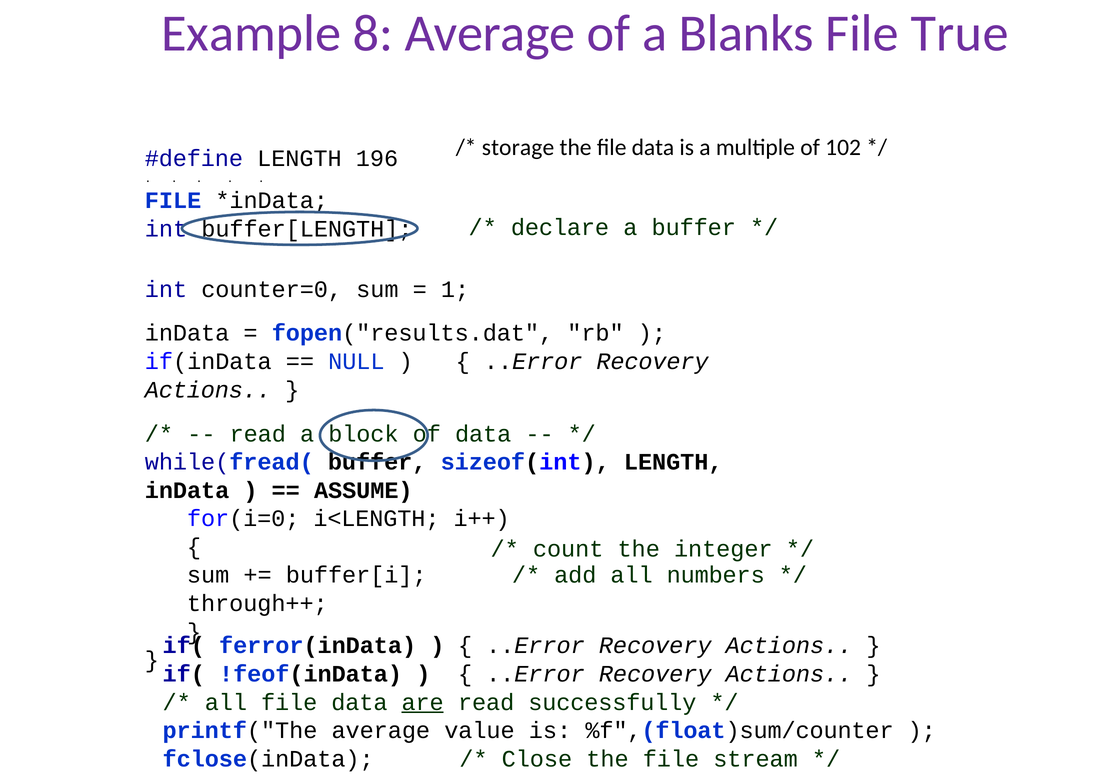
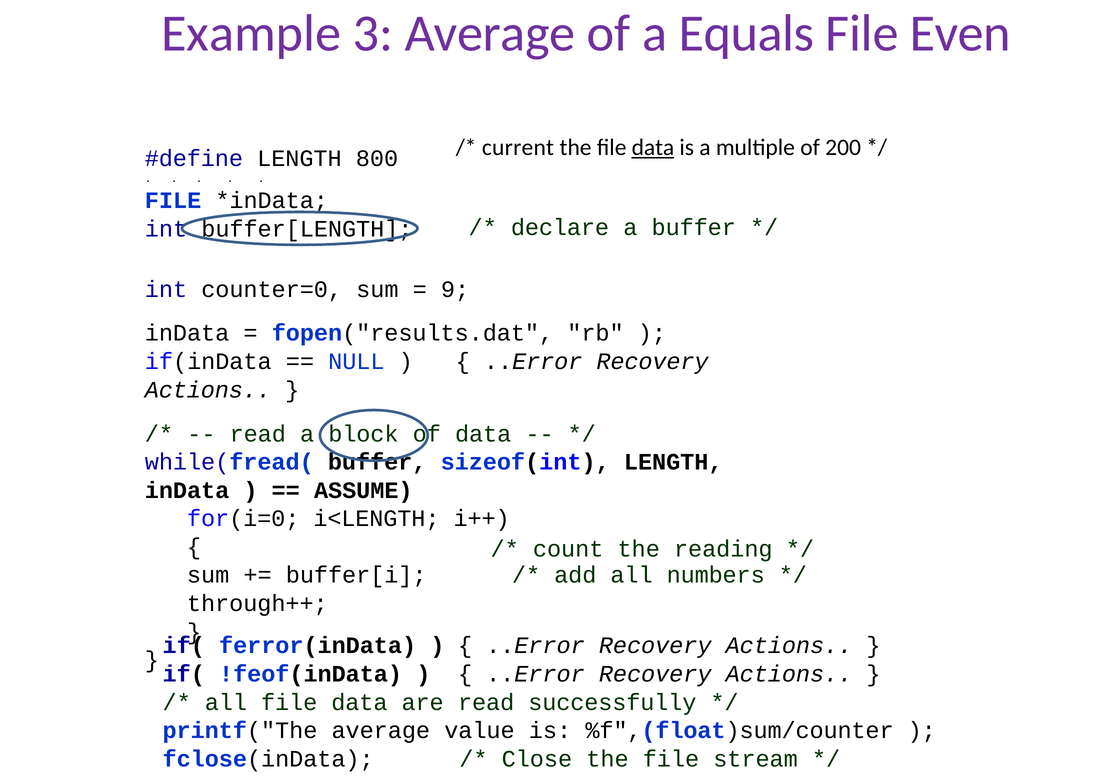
8: 8 -> 3
Blanks: Blanks -> Equals
True: True -> Even
storage: storage -> current
data at (653, 148) underline: none -> present
102: 102 -> 200
196: 196 -> 800
1: 1 -> 9
integer: integer -> reading
are underline: present -> none
